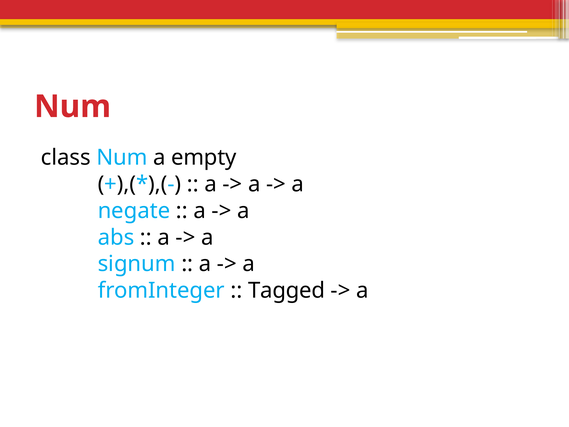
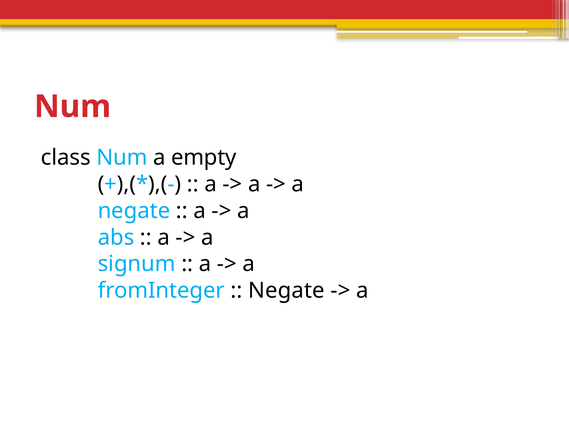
Tagged at (287, 290): Tagged -> Negate
